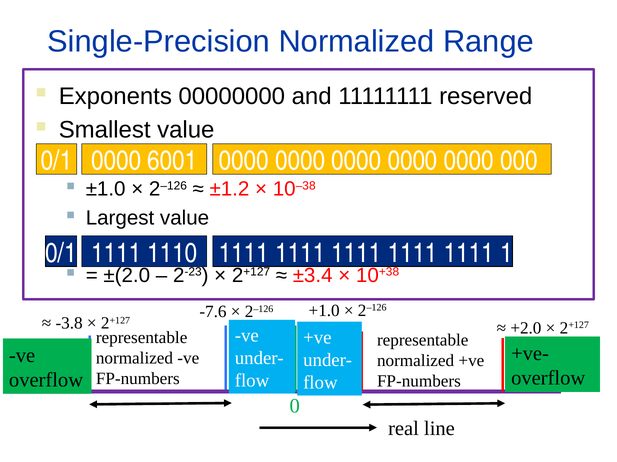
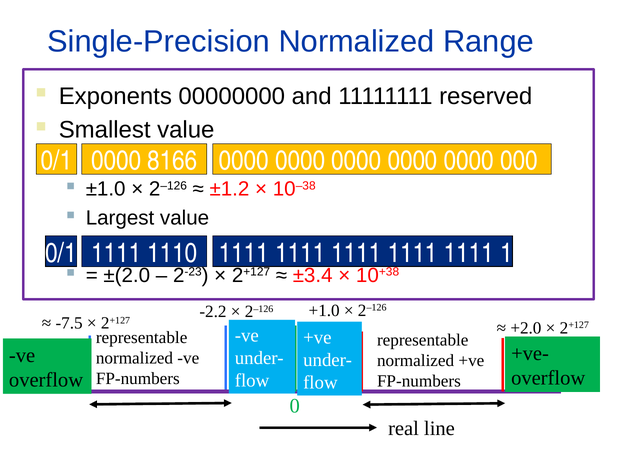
6001: 6001 -> 8166
-7.6: -7.6 -> -2.2
-3.8: -3.8 -> -7.5
